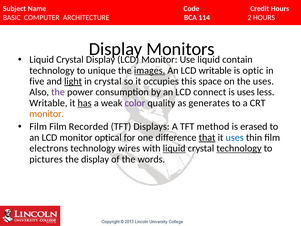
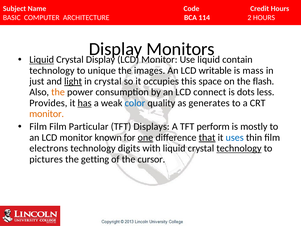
Liquid at (42, 60) underline: none -> present
images underline: present -> none
optic: optic -> mass
five: five -> just
the uses: uses -> flash
the at (58, 92) colour: purple -> orange
is uses: uses -> dots
Writable at (48, 103): Writable -> Provides
color colour: purple -> blue
Recorded: Recorded -> Particular
method: method -> perform
erased: erased -> mostly
optical: optical -> known
one underline: none -> present
wires: wires -> digits
liquid at (174, 148) underline: present -> none
the display: display -> getting
words: words -> cursor
